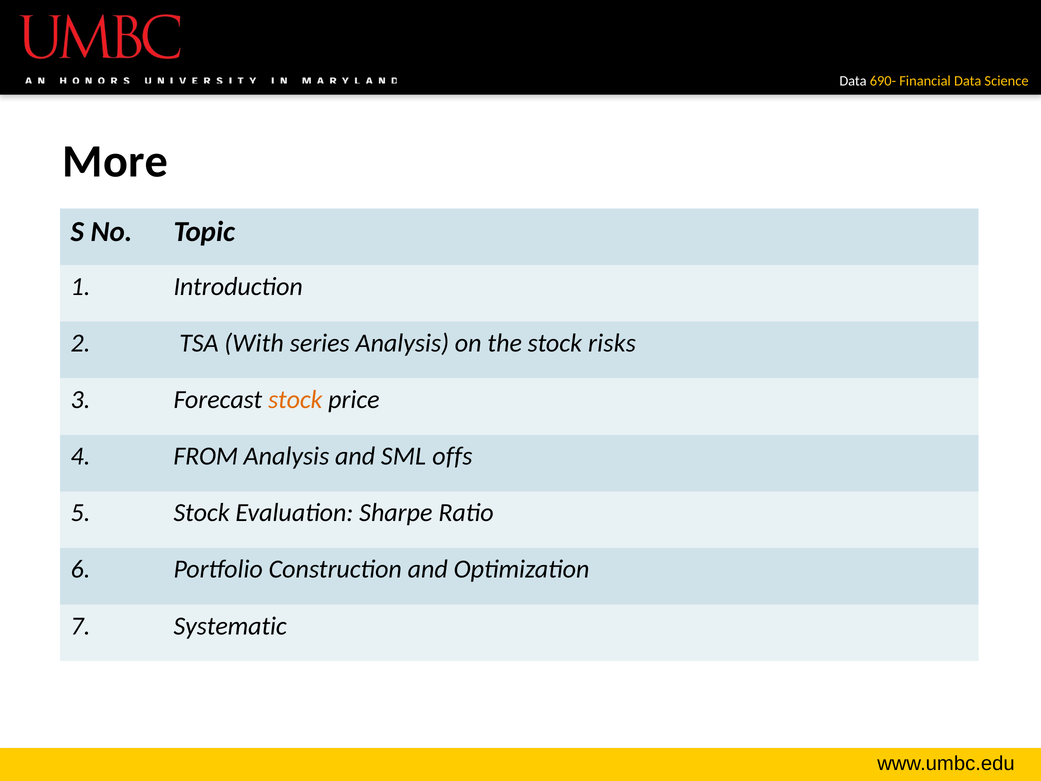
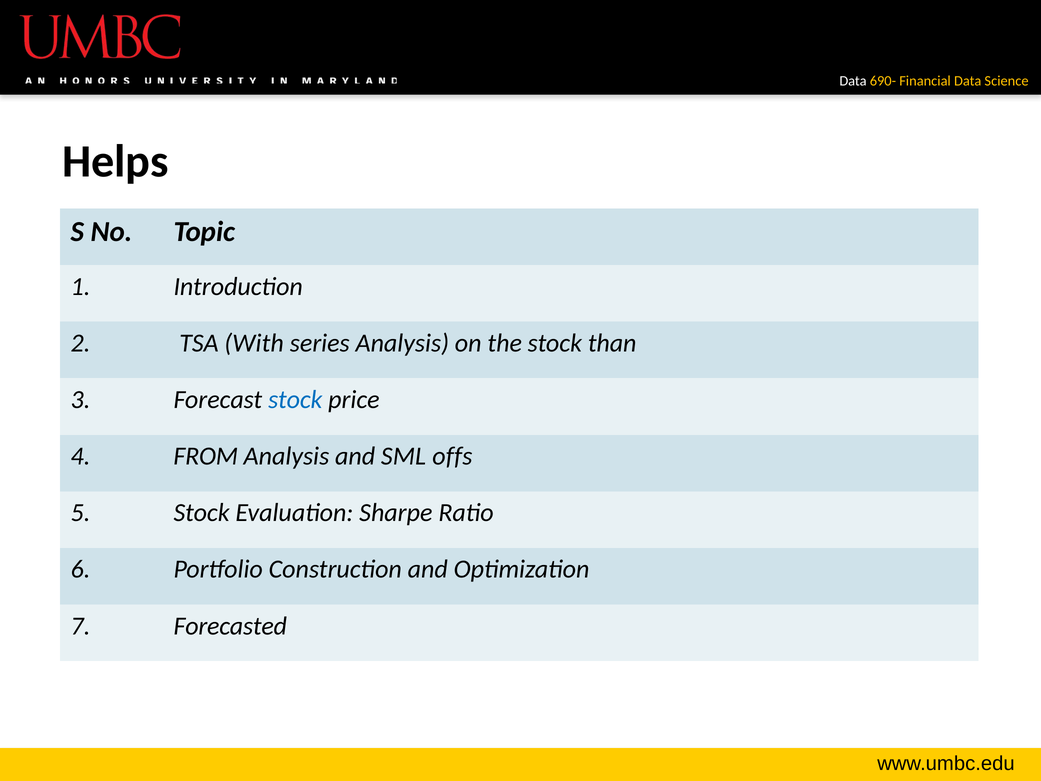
More: More -> Helps
risks: risks -> than
stock at (295, 399) colour: orange -> blue
Systematic: Systematic -> Forecasted
